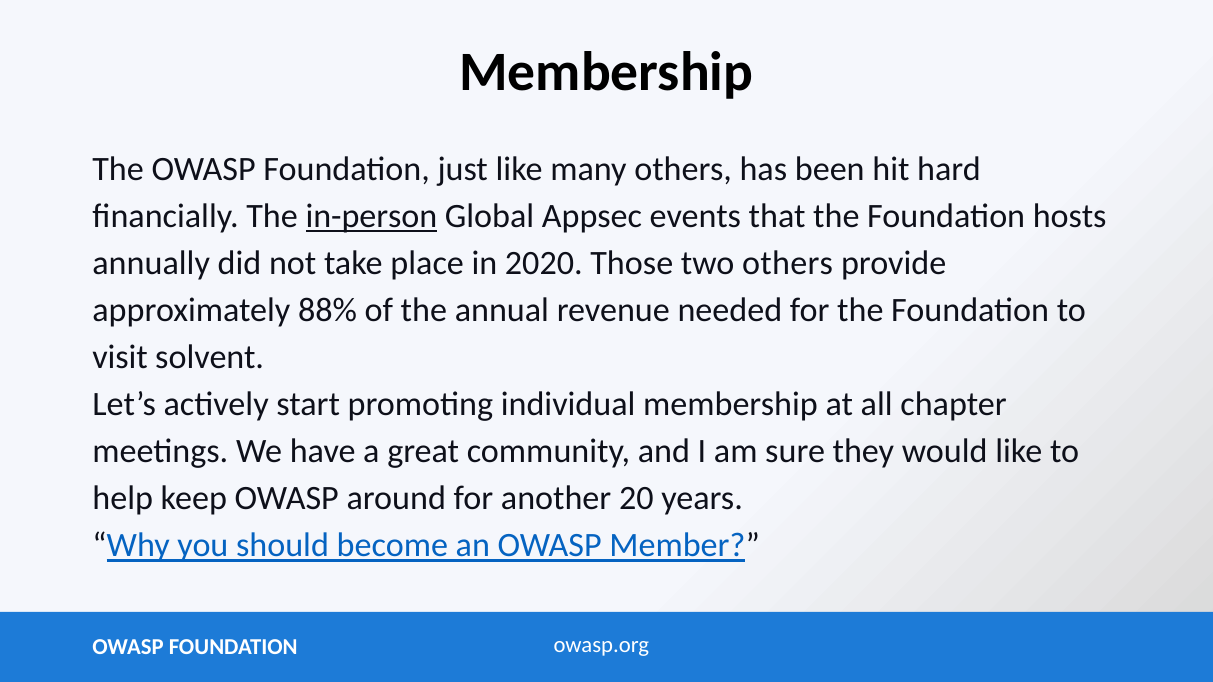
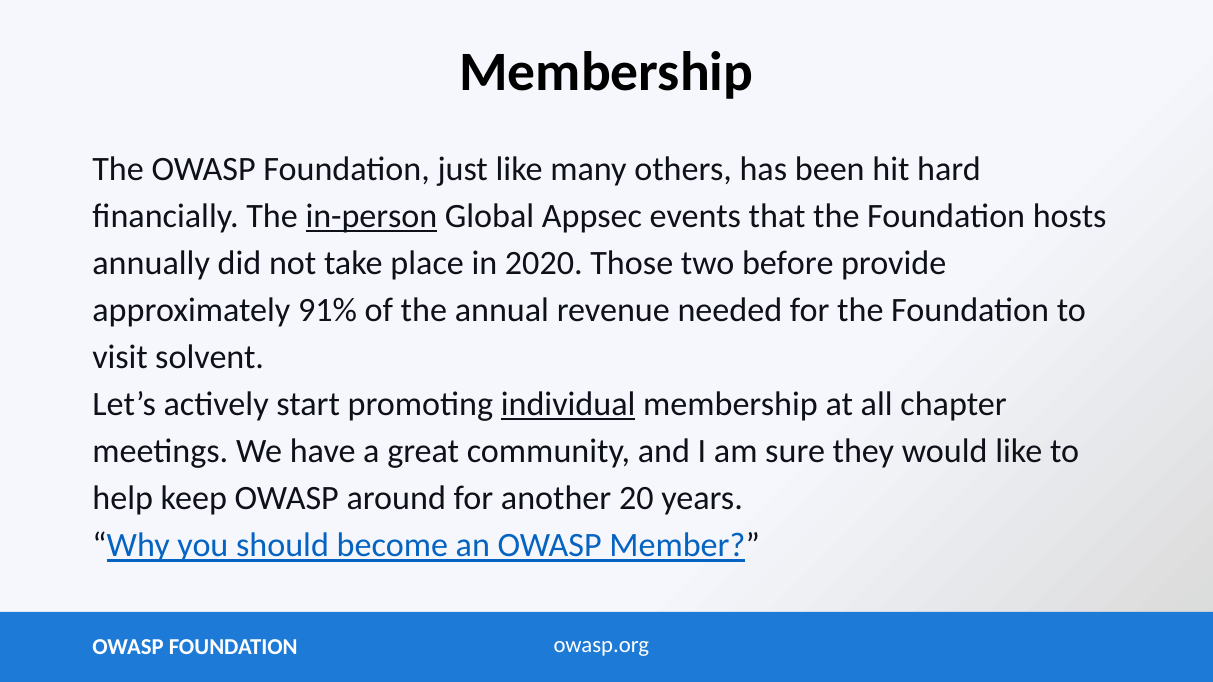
two others: others -> before
88%: 88% -> 91%
individual underline: none -> present
